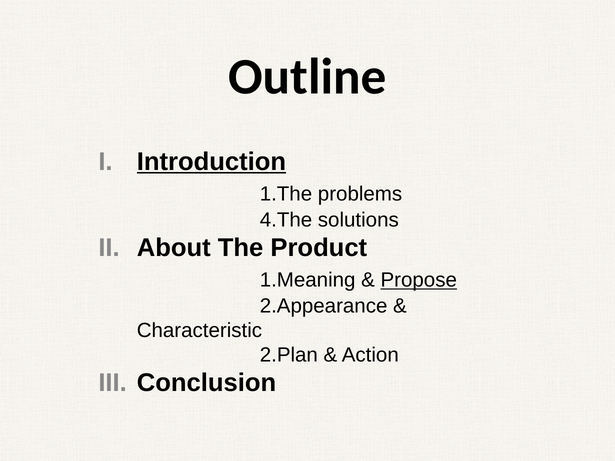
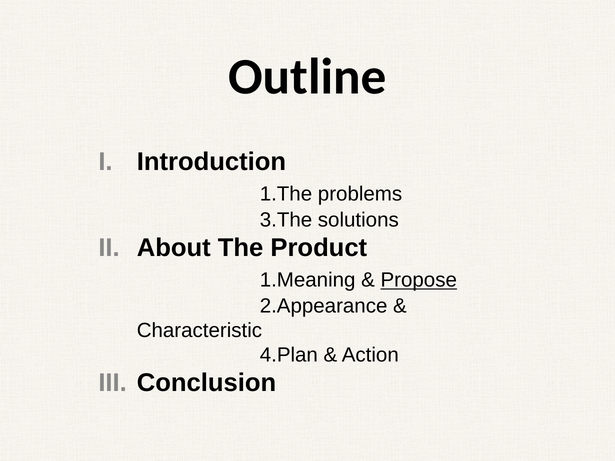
Introduction underline: present -> none
4.The: 4.The -> 3.The
2.Plan: 2.Plan -> 4.Plan
